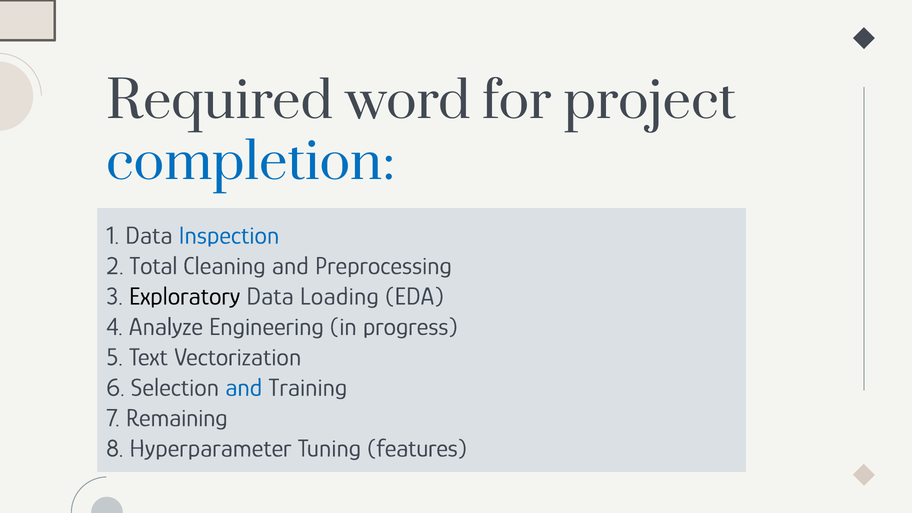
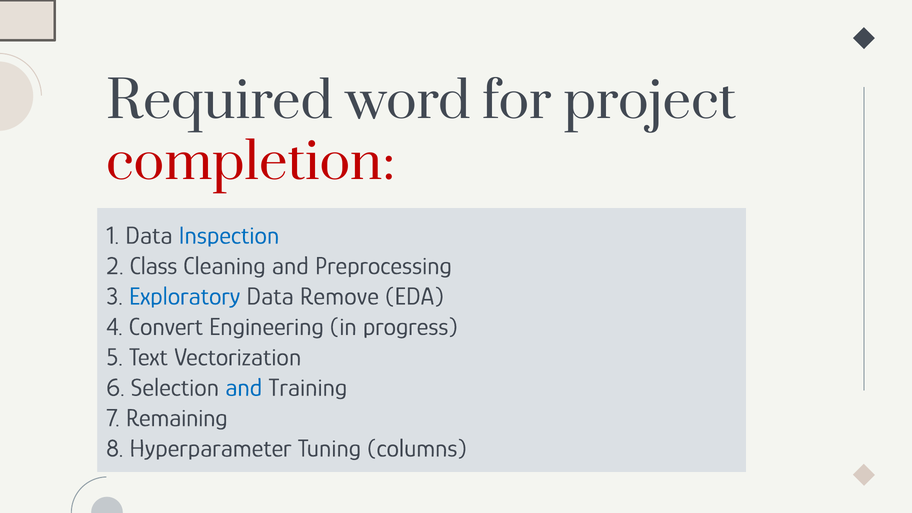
completion colour: blue -> red
Total: Total -> Class
Exploratory colour: black -> blue
Loading: Loading -> Remove
Analyze: Analyze -> Convert
features: features -> columns
